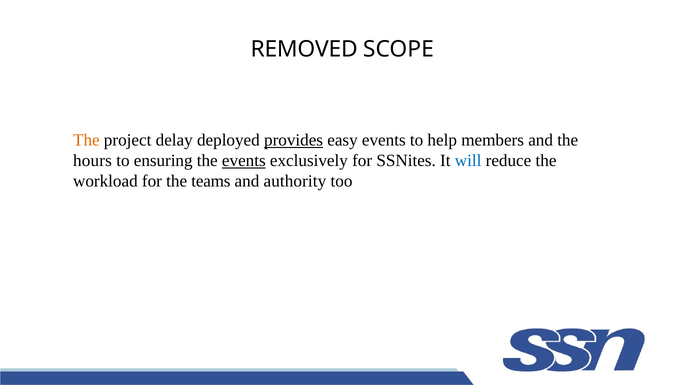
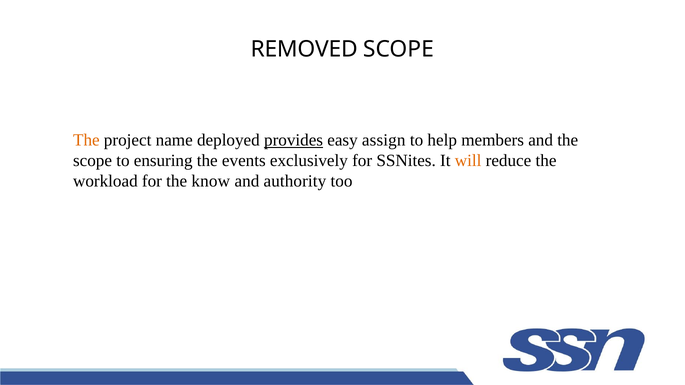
delay: delay -> name
easy events: events -> assign
hours at (92, 161): hours -> scope
events at (244, 161) underline: present -> none
will colour: blue -> orange
teams: teams -> know
